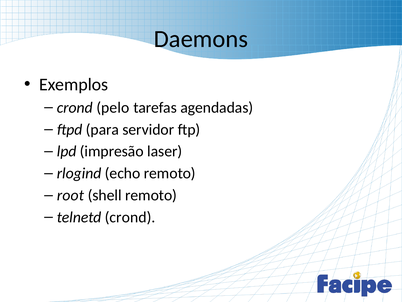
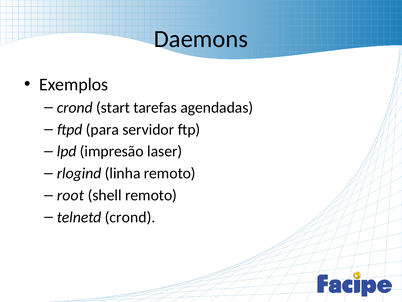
pelo: pelo -> start
echo: echo -> linha
